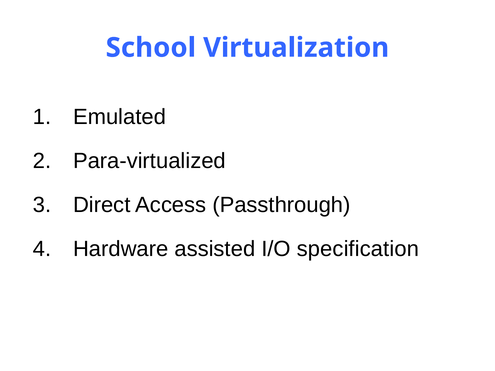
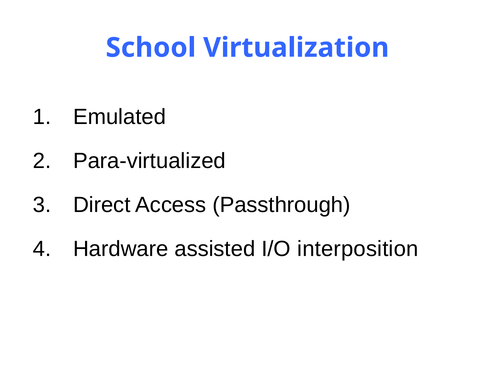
specification: specification -> interposition
